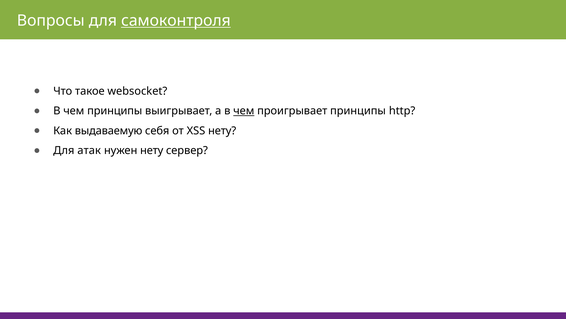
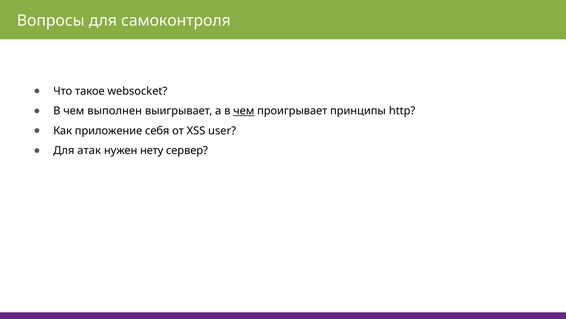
самоконтроля underline: present -> none
чем принципы: принципы -> выполнен
выдаваемую: выдаваемую -> приложение
XSS нету: нету -> user
